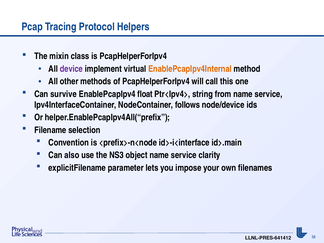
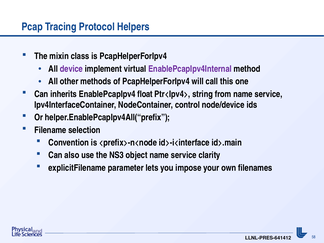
EnablePcapIpv4Internal colour: orange -> purple
survive: survive -> inherits
follows: follows -> control
